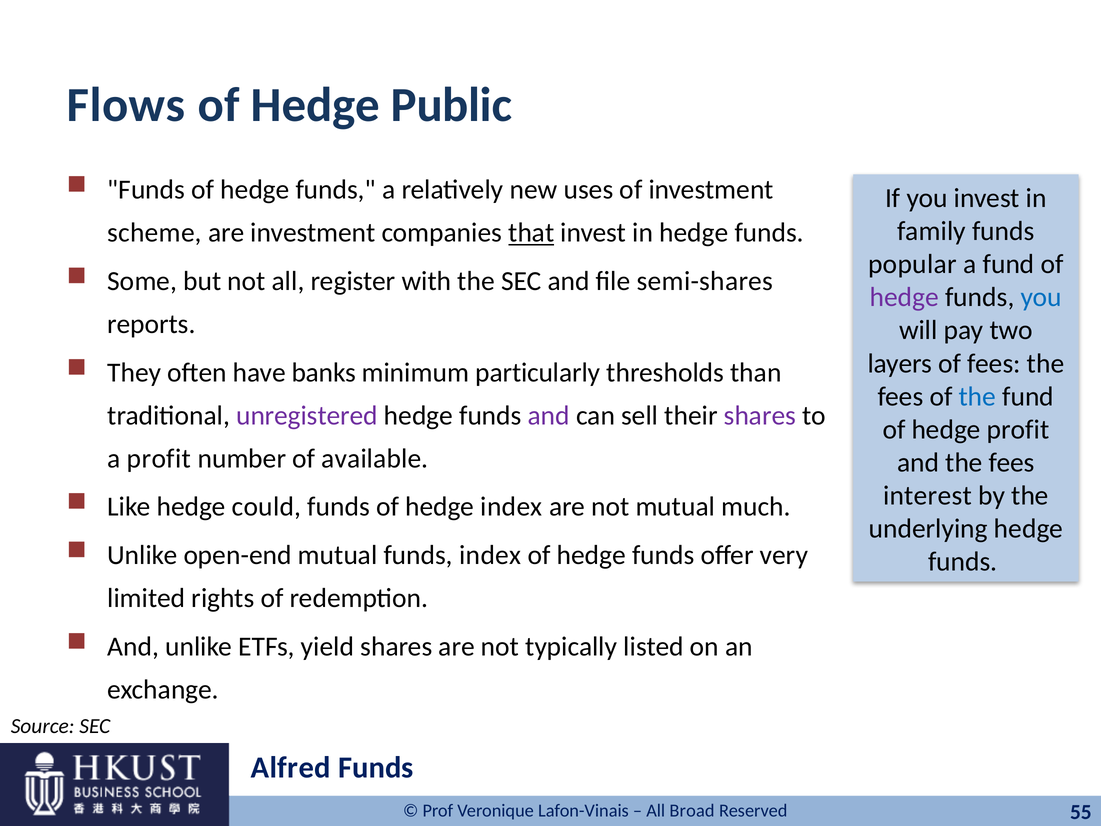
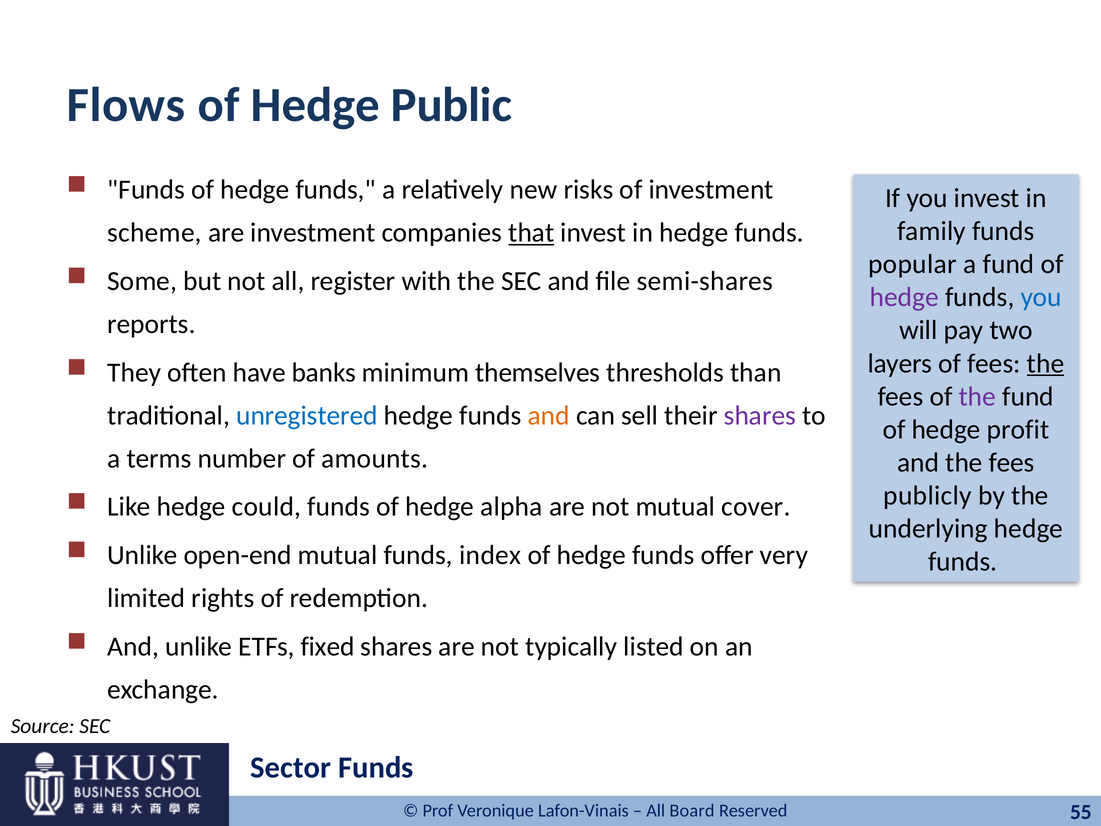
uses: uses -> risks
the at (1046, 363) underline: none -> present
particularly: particularly -> themselves
the at (977, 396) colour: blue -> purple
unregistered colour: purple -> blue
and at (549, 415) colour: purple -> orange
a profit: profit -> terms
available: available -> amounts
interest: interest -> publicly
hedge index: index -> alpha
much: much -> cover
yield: yield -> fixed
Alfred: Alfred -> Sector
Broad: Broad -> Board
